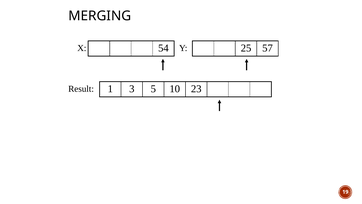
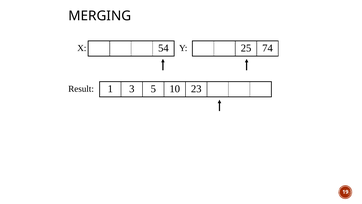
57: 57 -> 74
